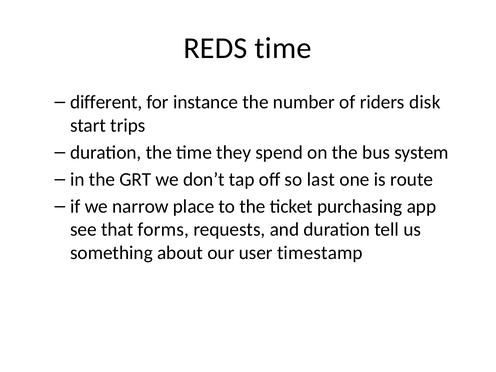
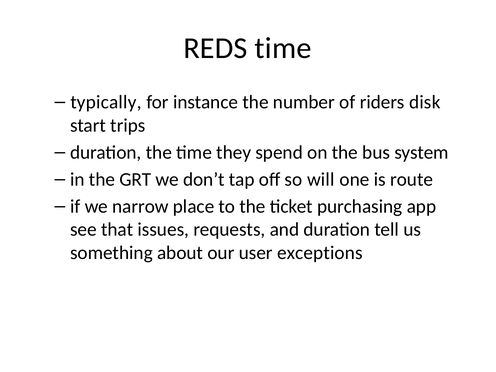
different: different -> typically
last: last -> will
forms: forms -> issues
timestamp: timestamp -> exceptions
